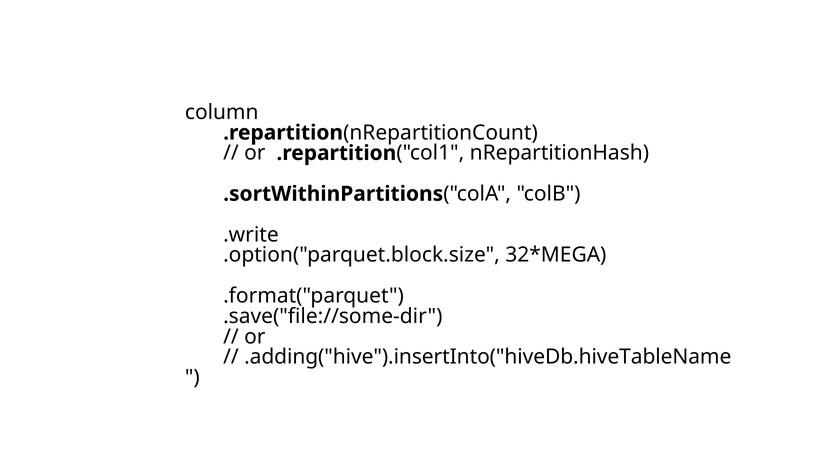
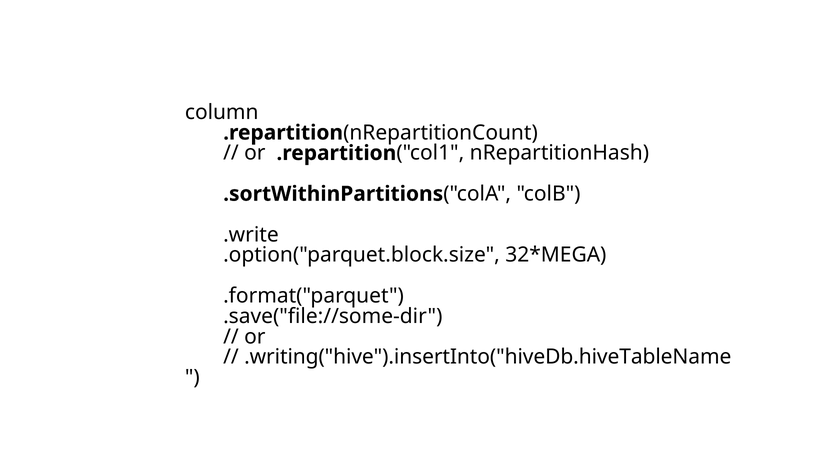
.adding("hive").insertInto("hiveDb.hiveTableName: .adding("hive").insertInto("hiveDb.hiveTableName -> .writing("hive").insertInto("hiveDb.hiveTableName
